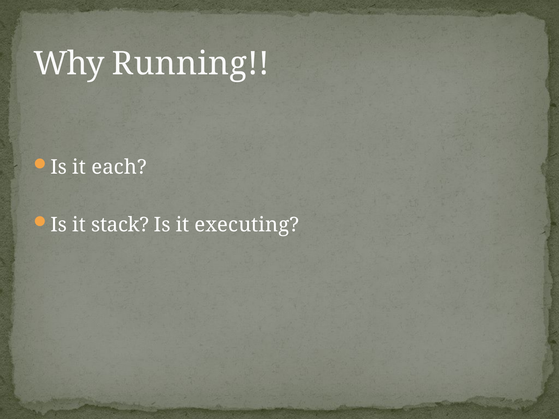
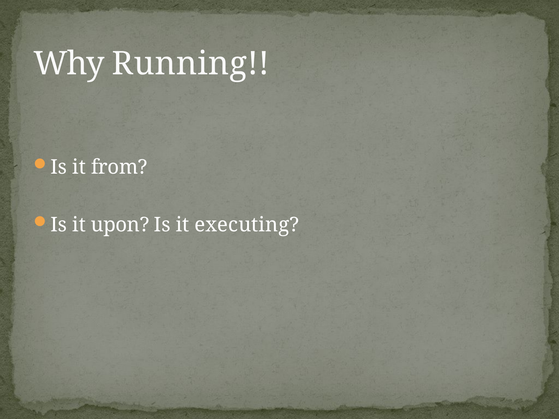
each: each -> from
stack: stack -> upon
